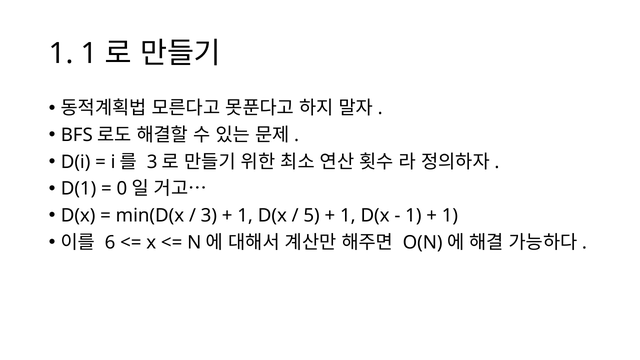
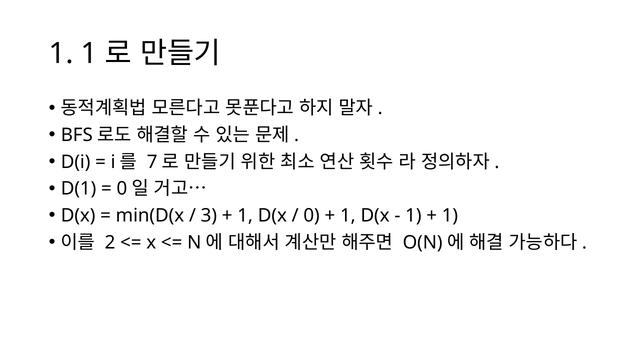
3 at (152, 162): 3 -> 7
5 at (312, 216): 5 -> 0
6: 6 -> 2
